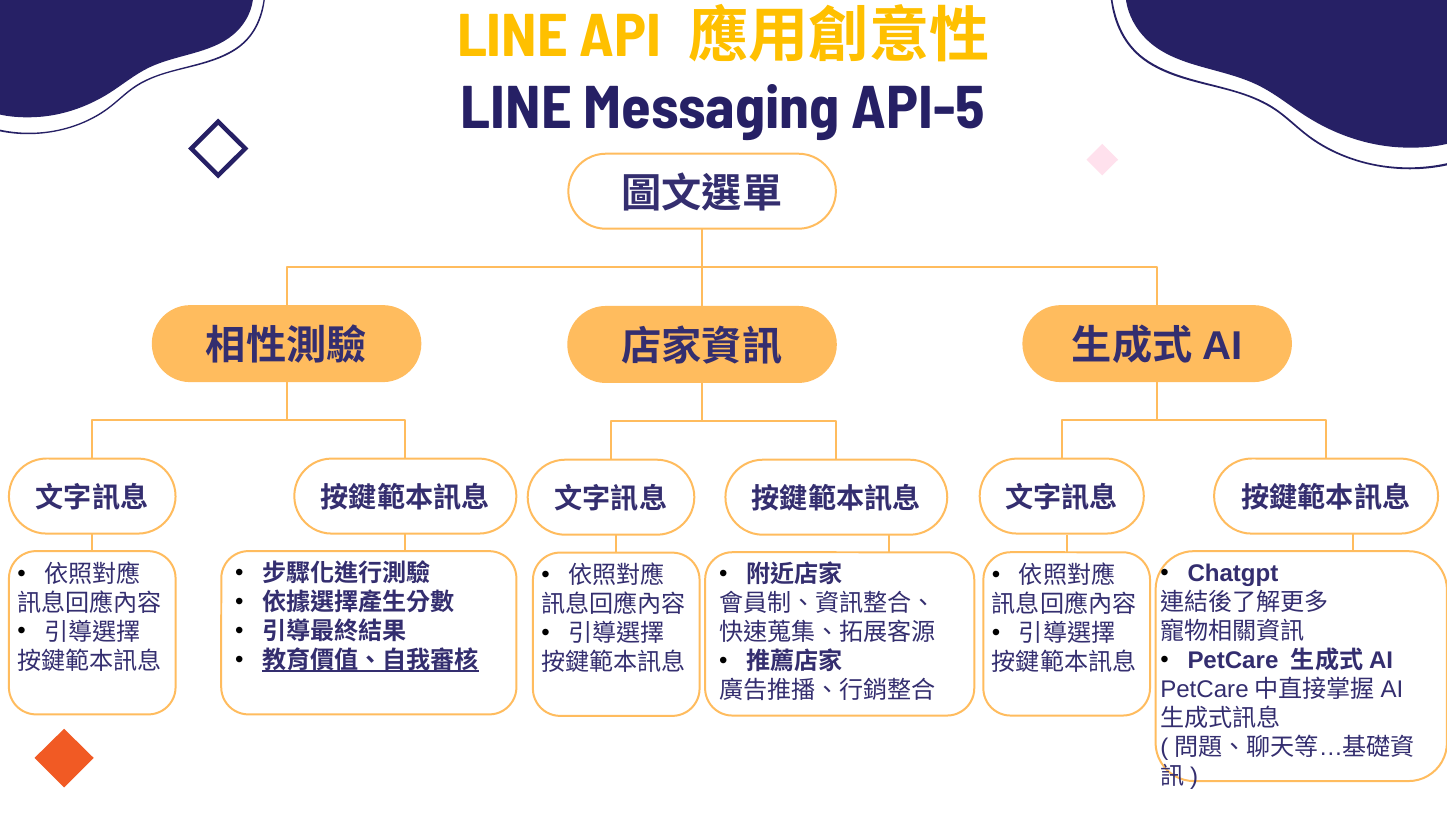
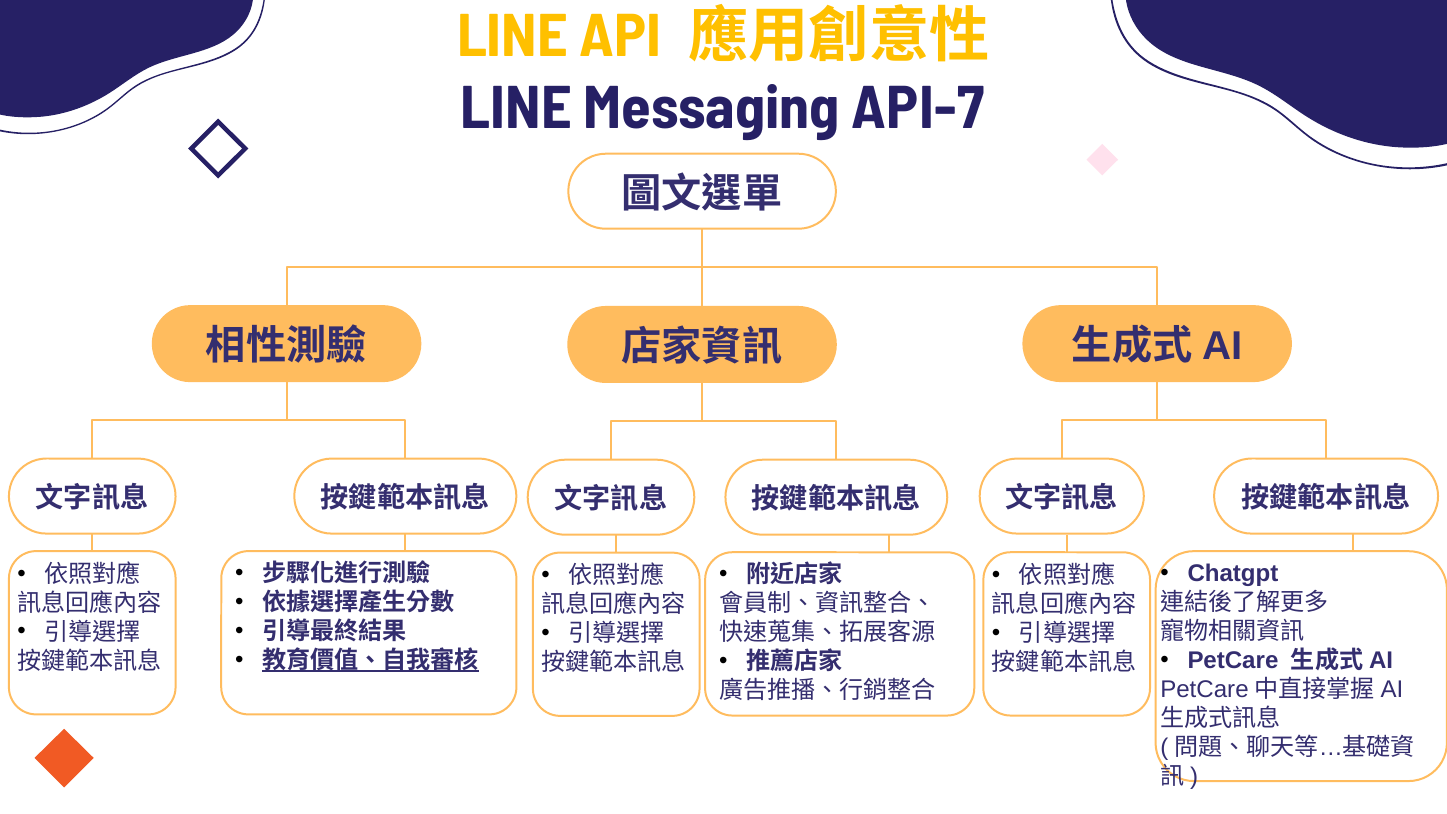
API-5: API-5 -> API-7
